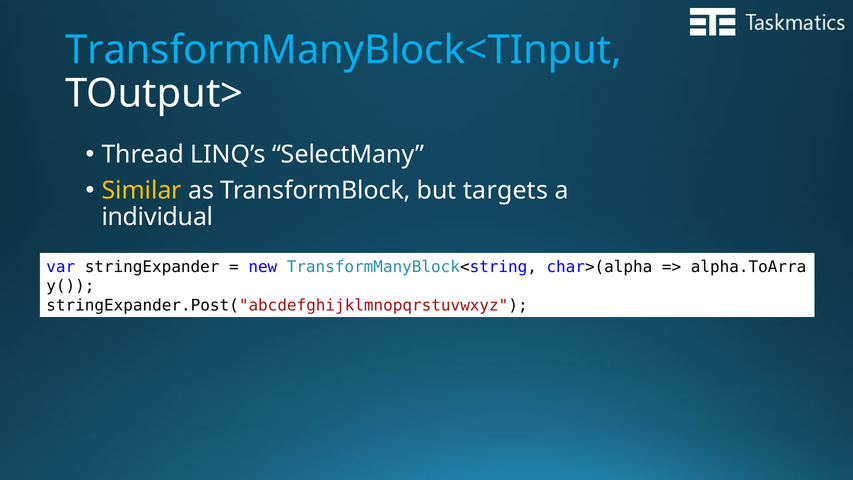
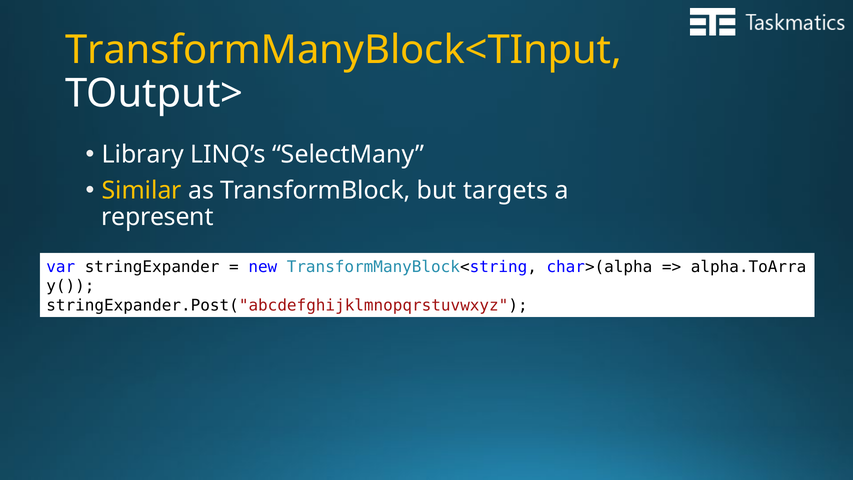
TransformManyBlock<TInput colour: light blue -> yellow
Thread: Thread -> Library
individual: individual -> represent
